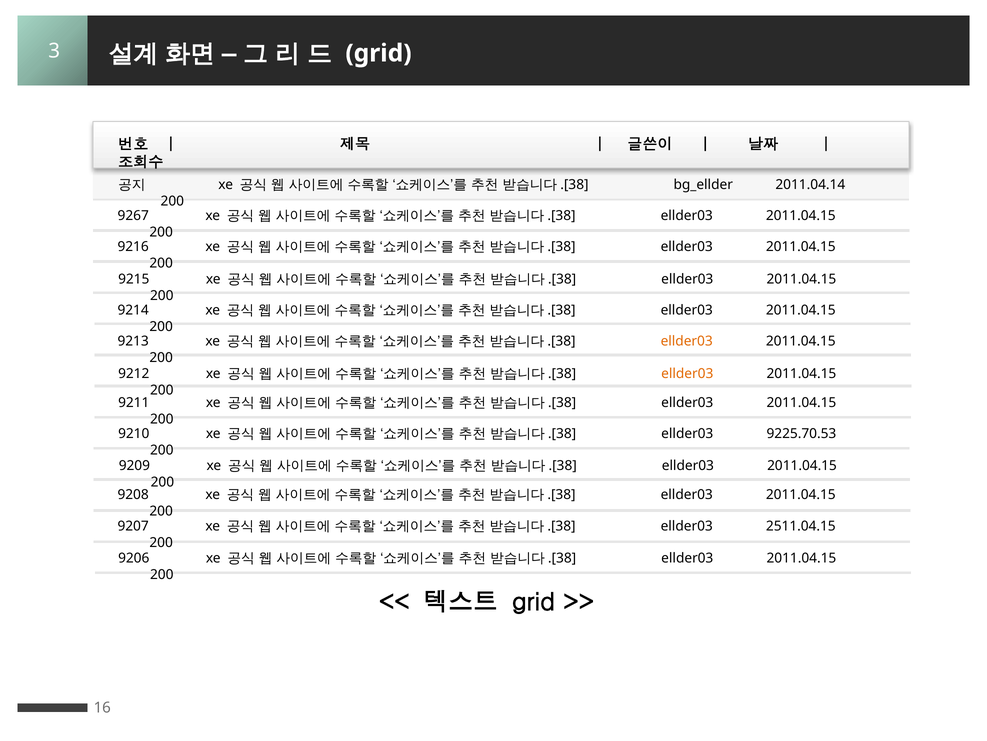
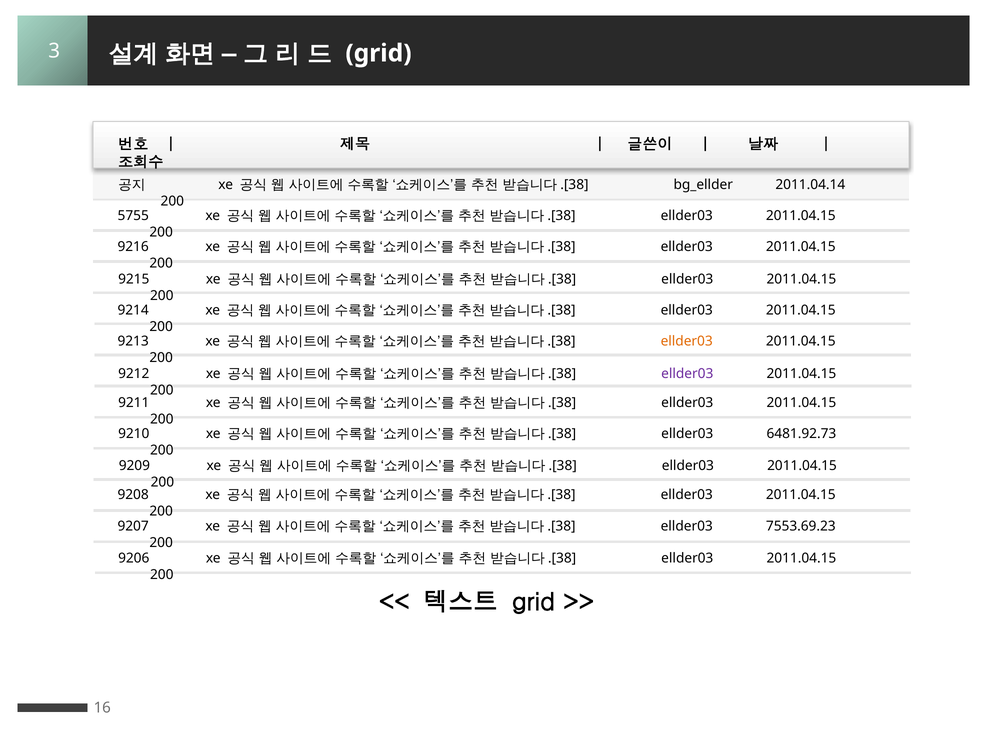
9267: 9267 -> 5755
ellder03 at (687, 373) colour: orange -> purple
9225.70.53: 9225.70.53 -> 6481.92.73
2511.04.15: 2511.04.15 -> 7553.69.23
